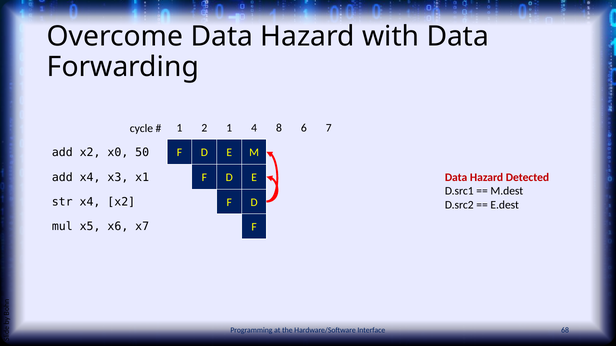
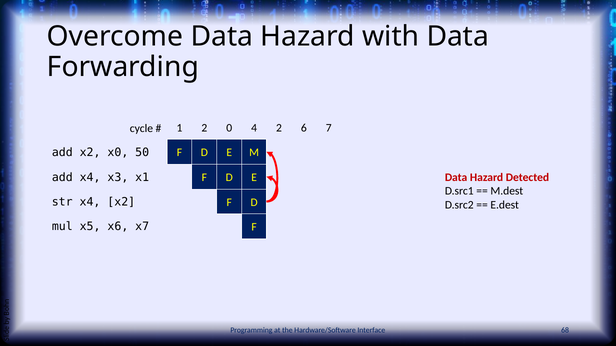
2 1: 1 -> 0
4 8: 8 -> 2
